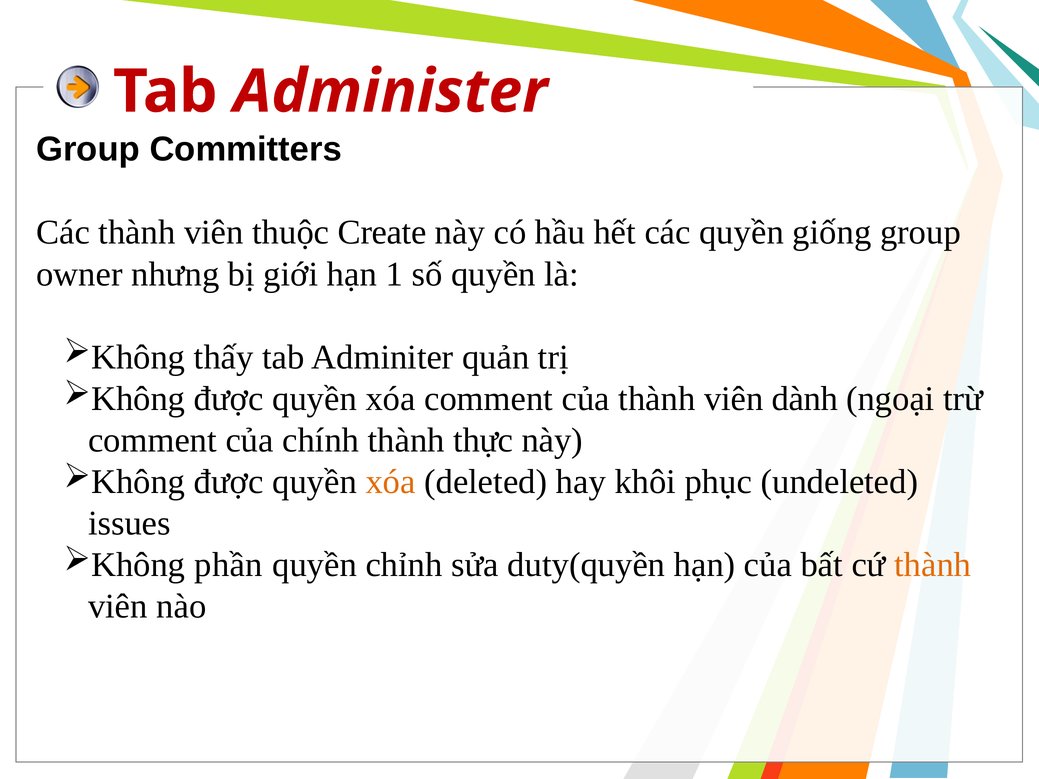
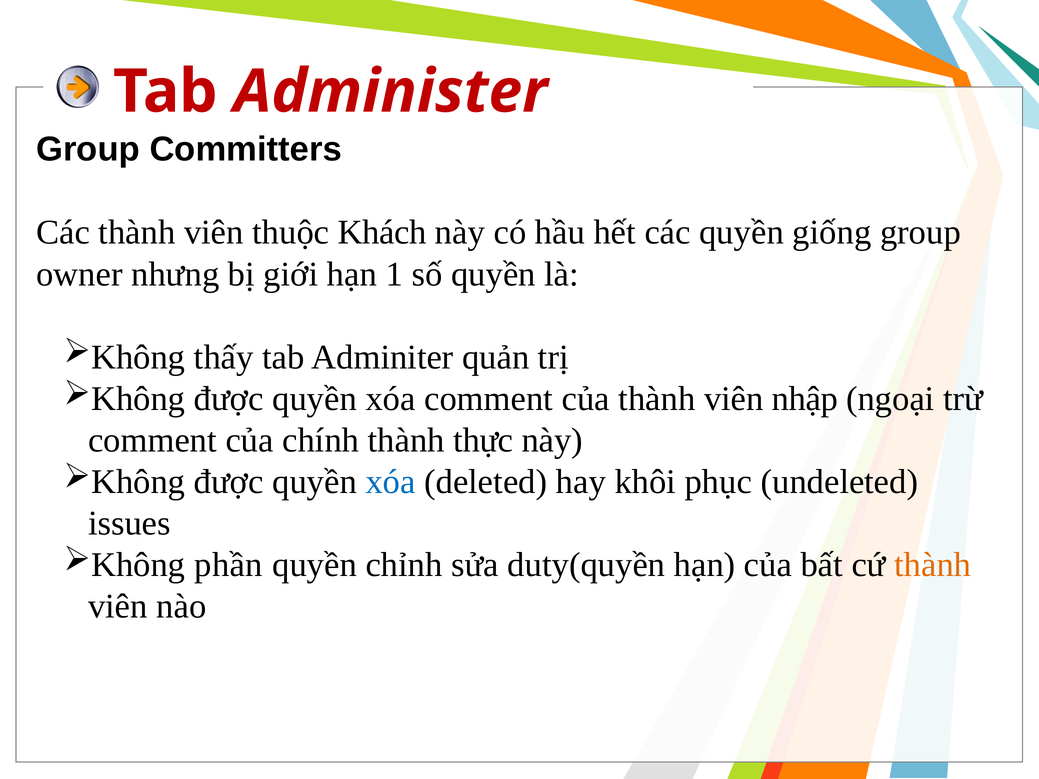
Create: Create -> Khách
dành: dành -> nhập
xóa at (391, 482) colour: orange -> blue
